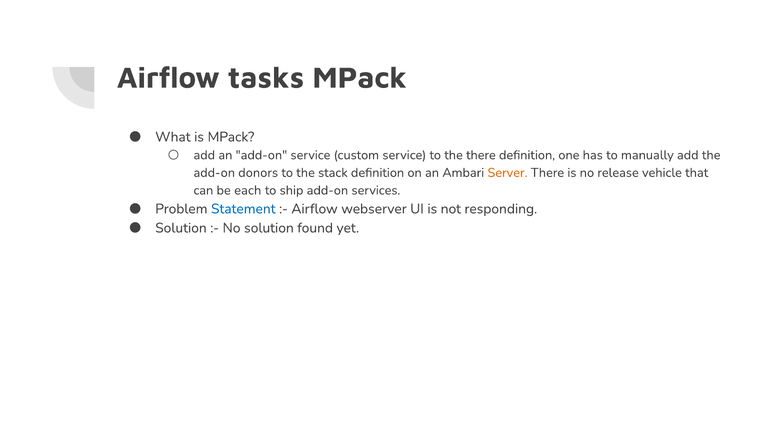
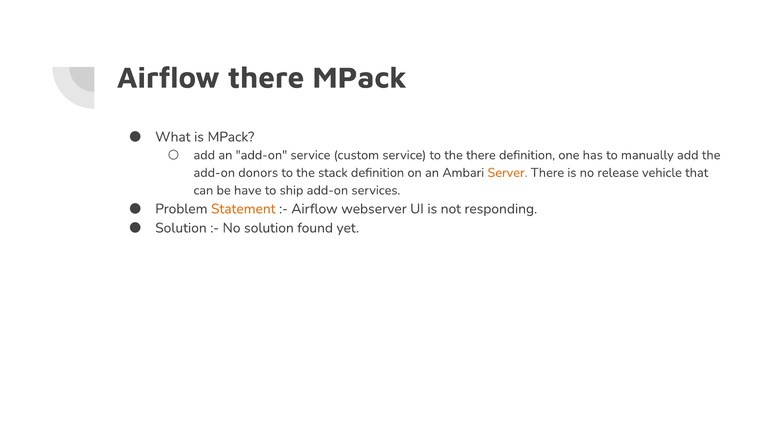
Airflow tasks: tasks -> there
each: each -> have
Statement colour: blue -> orange
